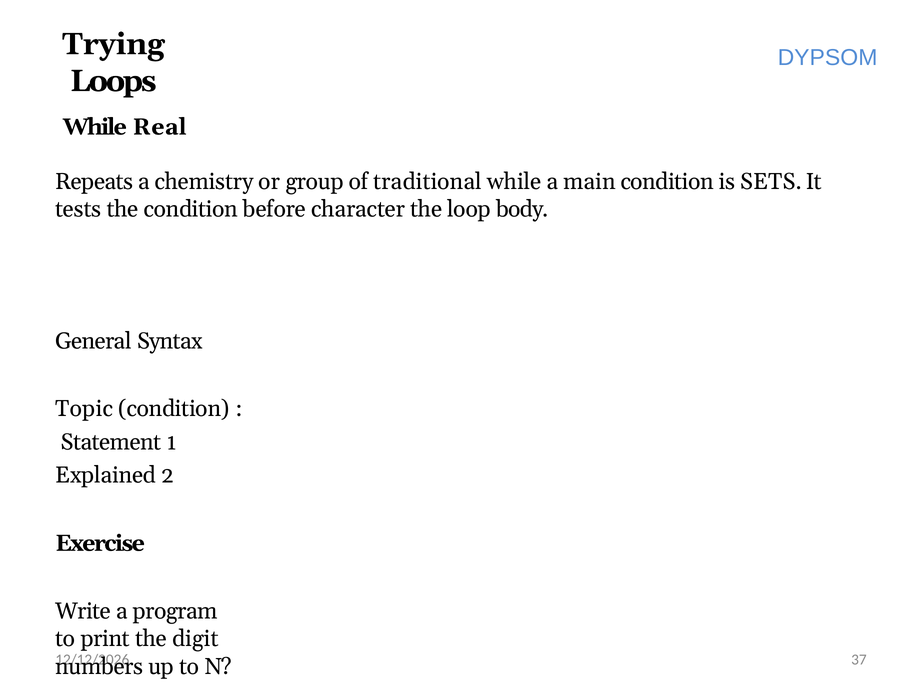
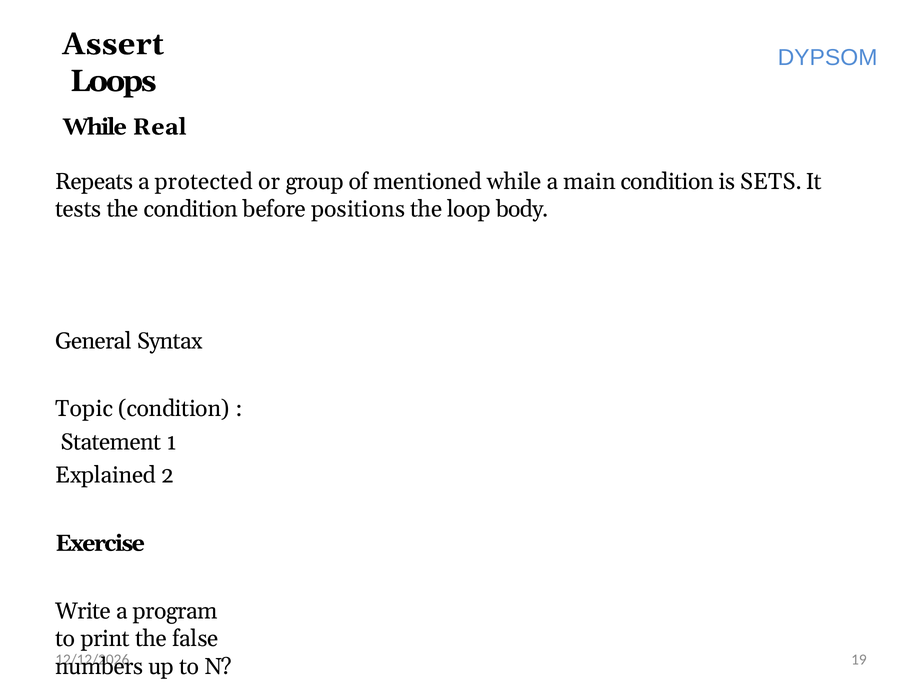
Trying: Trying -> Assert
chemistry: chemistry -> protected
traditional: traditional -> mentioned
character: character -> positions
digit: digit -> false
37: 37 -> 19
